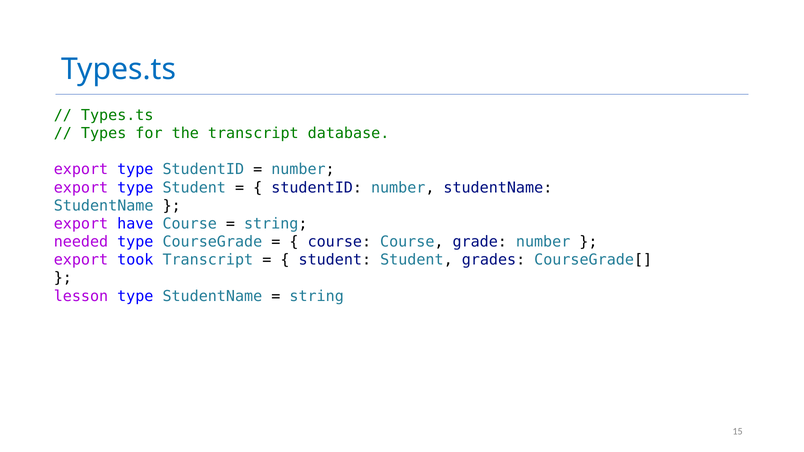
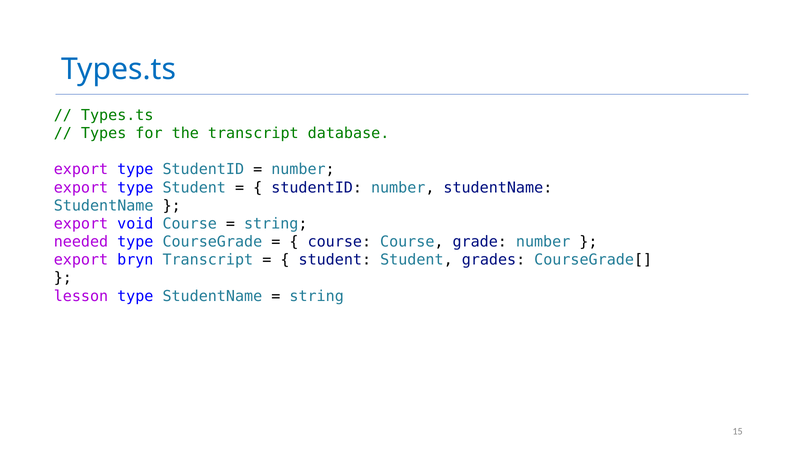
have: have -> void
took: took -> bryn
